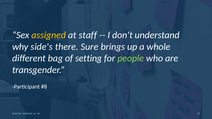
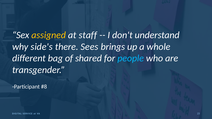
Sure: Sure -> Sees
setting: setting -> shared
people colour: light green -> light blue
